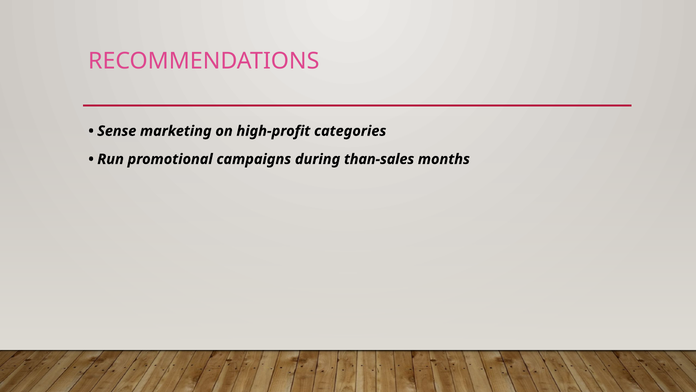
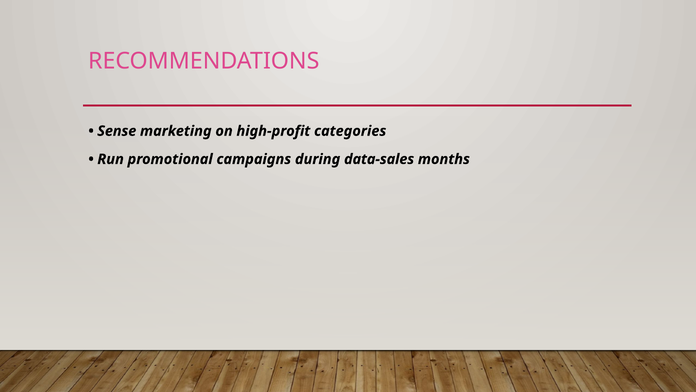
than-sales: than-sales -> data-sales
